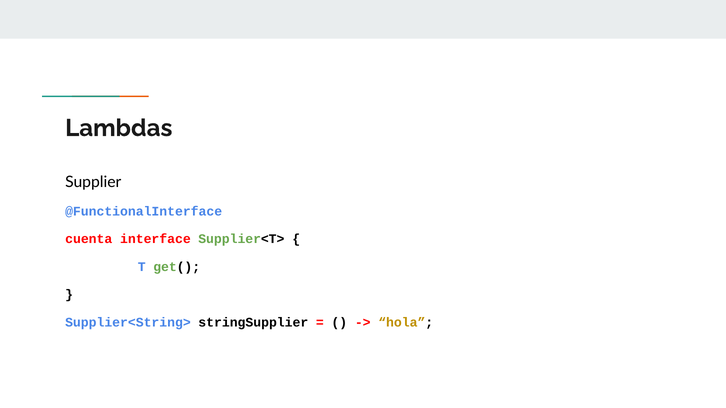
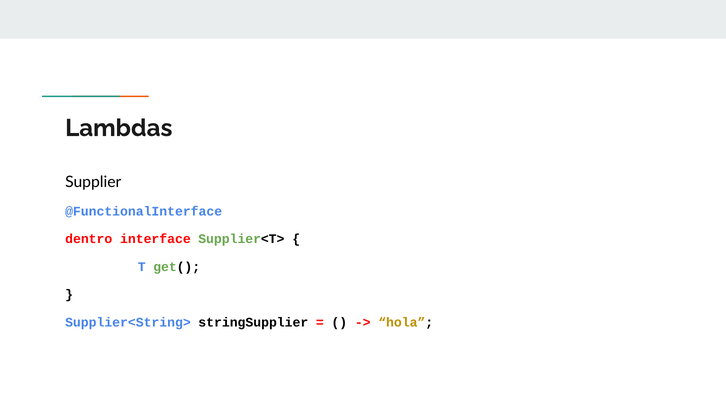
cuenta: cuenta -> dentro
